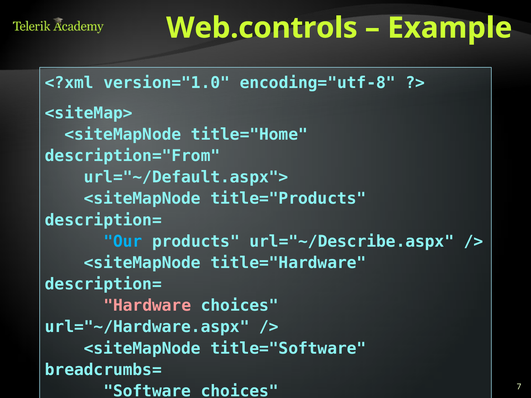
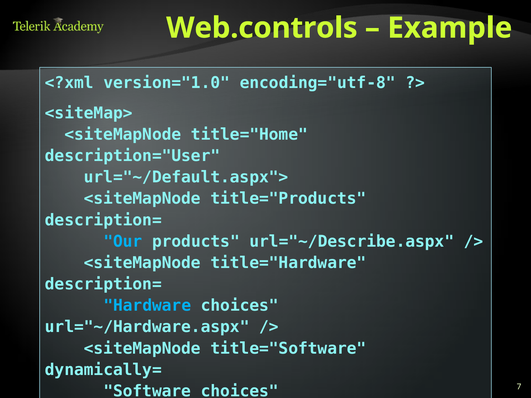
description="From: description="From -> description="User
Hardware colour: pink -> light blue
breadcrumbs=: breadcrumbs= -> dynamically=
